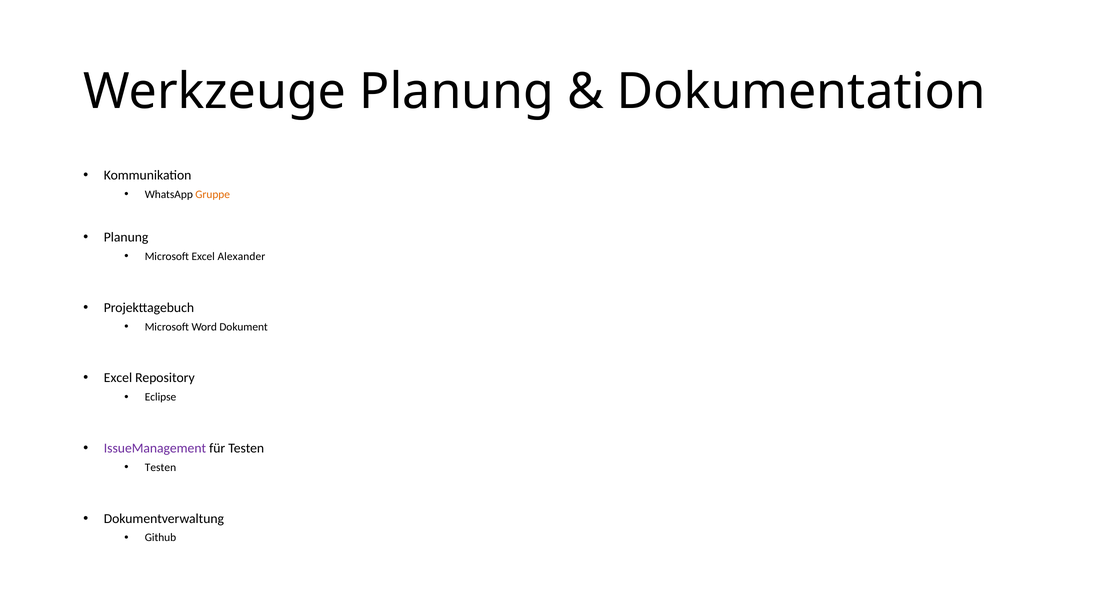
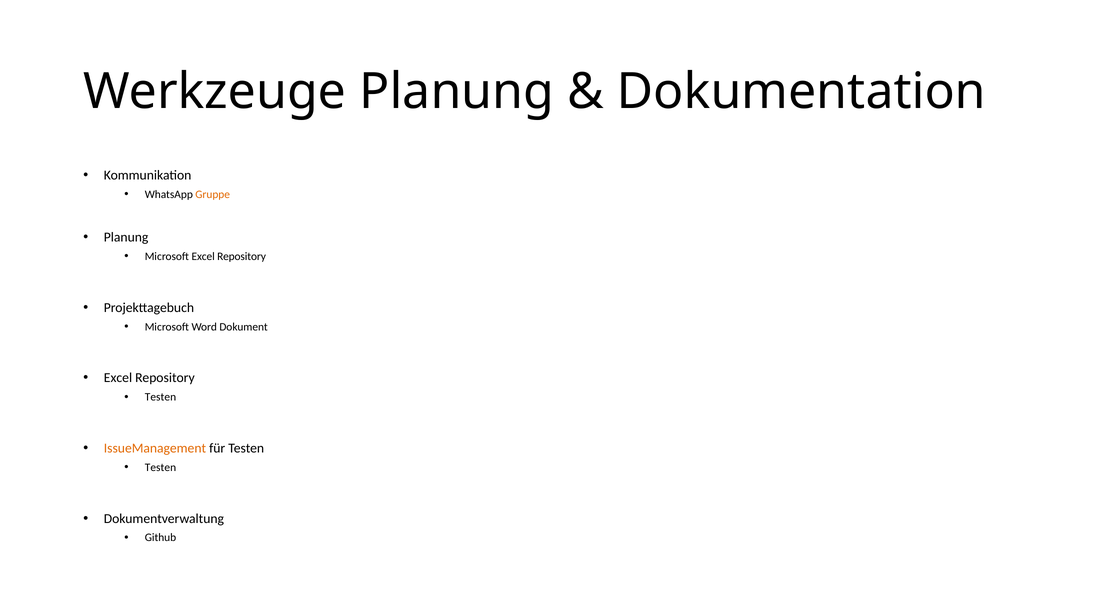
Microsoft Excel Alexander: Alexander -> Repository
Eclipse at (161, 397): Eclipse -> Testen
IssueManagement colour: purple -> orange
